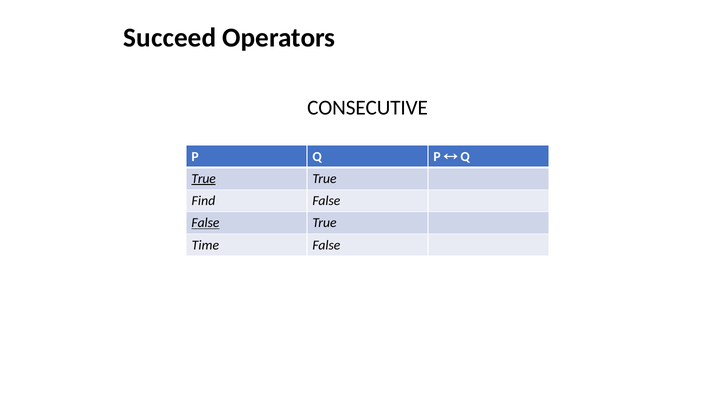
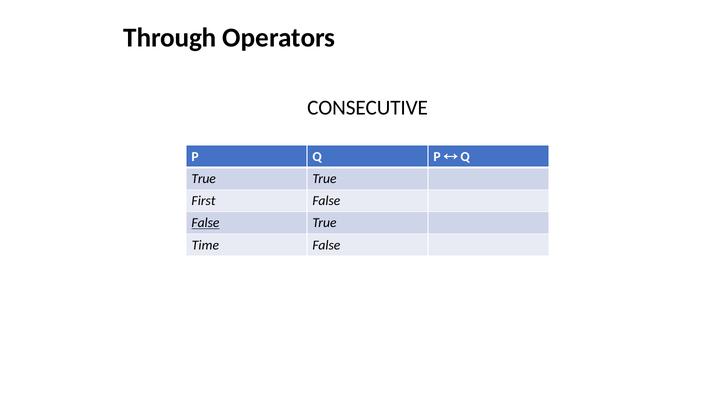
Succeed: Succeed -> Through
True at (204, 178) underline: present -> none
Find: Find -> First
